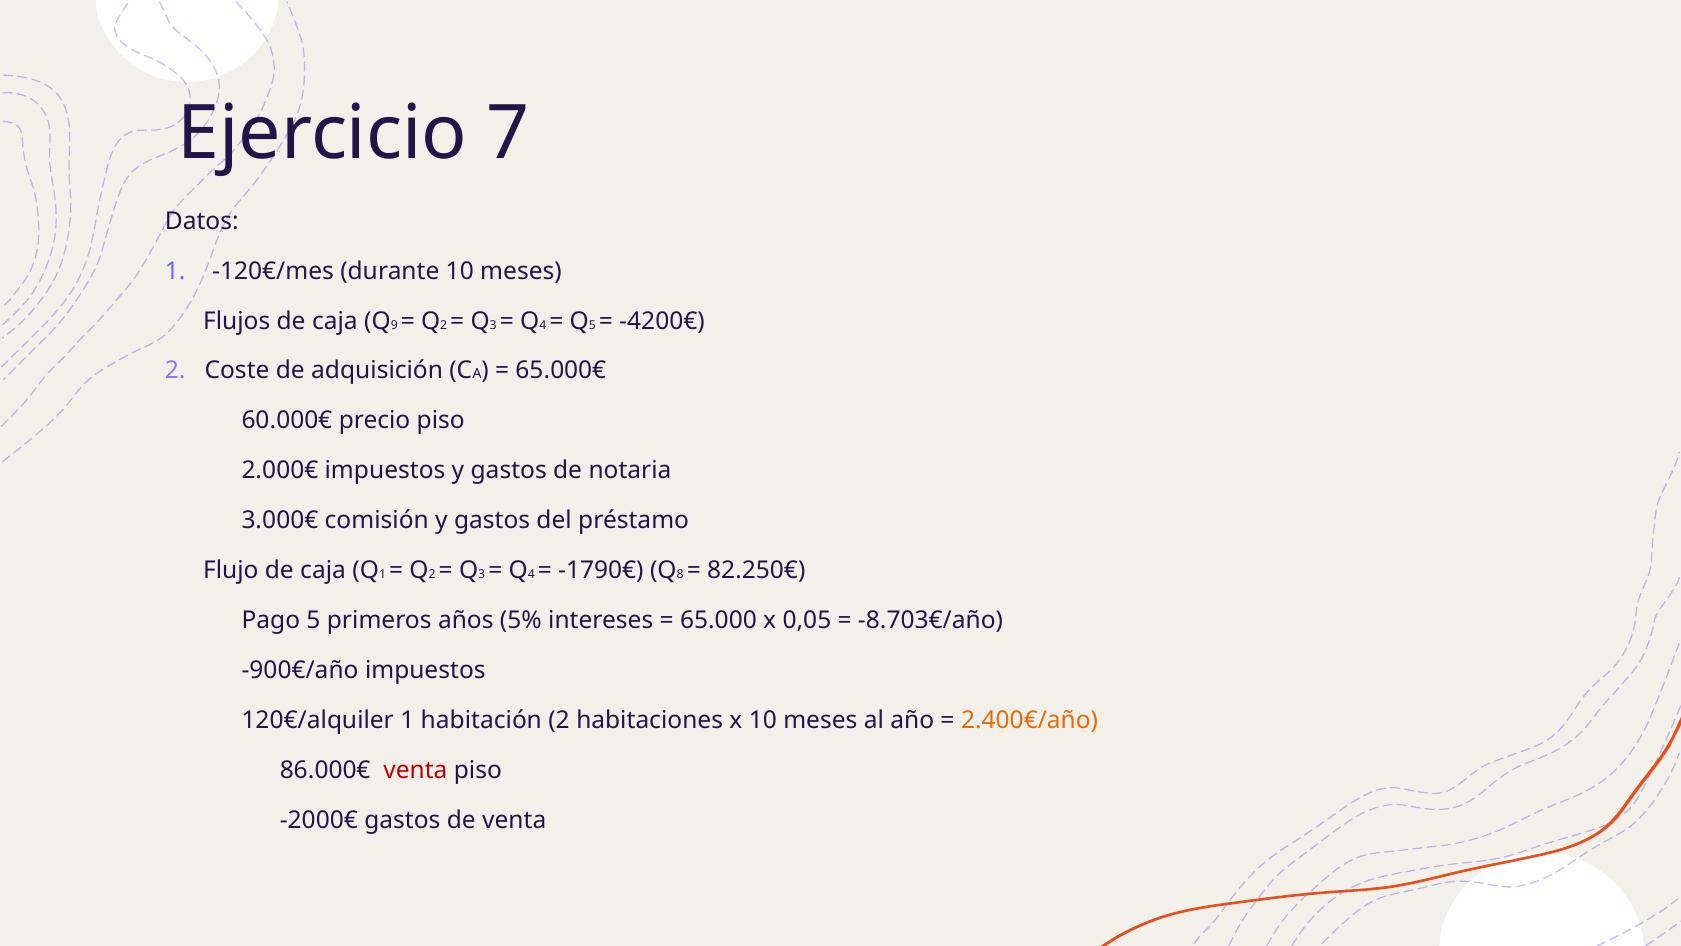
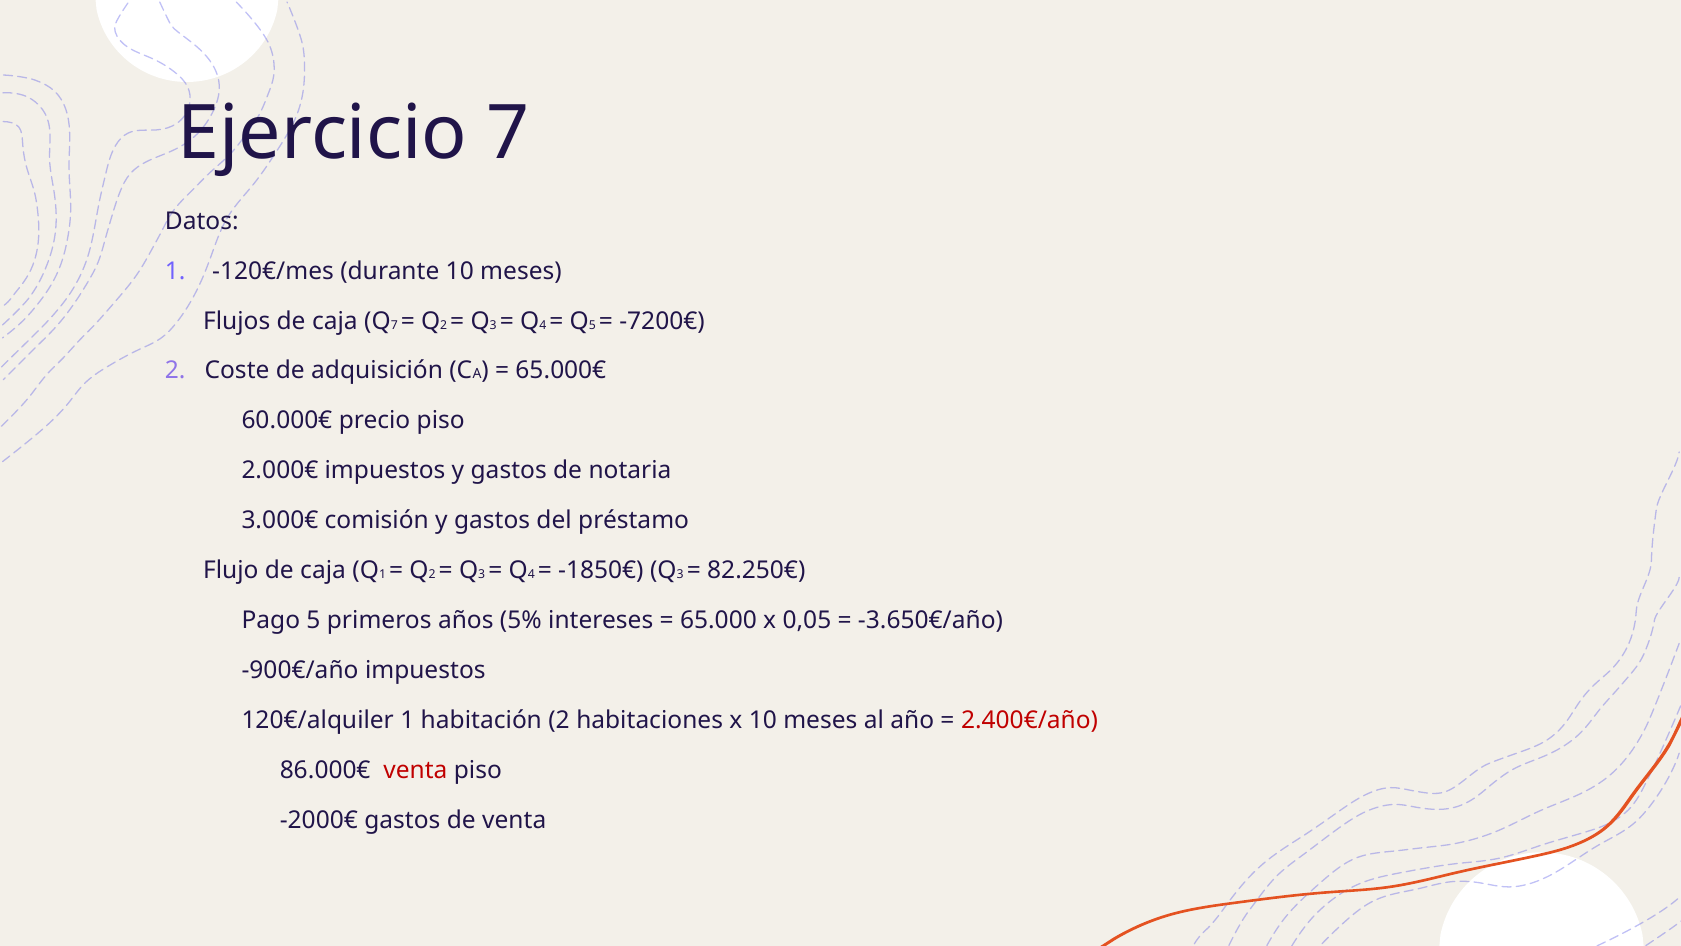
9 at (394, 325): 9 -> 7
-4200€: -4200€ -> -7200€
-1790€: -1790€ -> -1850€
8 at (680, 574): 8 -> 3
-8.703€/año: -8.703€/año -> -3.650€/año
2.400€/año colour: orange -> red
